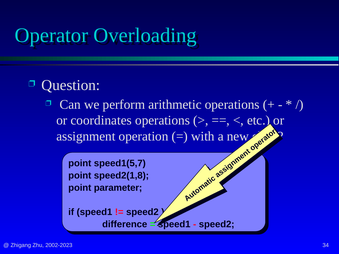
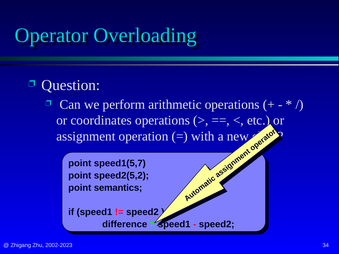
speed2(1,8: speed2(1,8 -> speed2(5,2
parameter: parameter -> semantics
